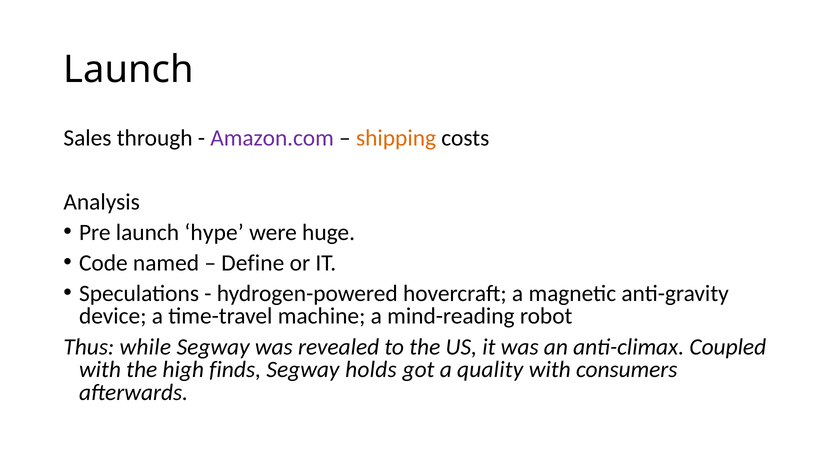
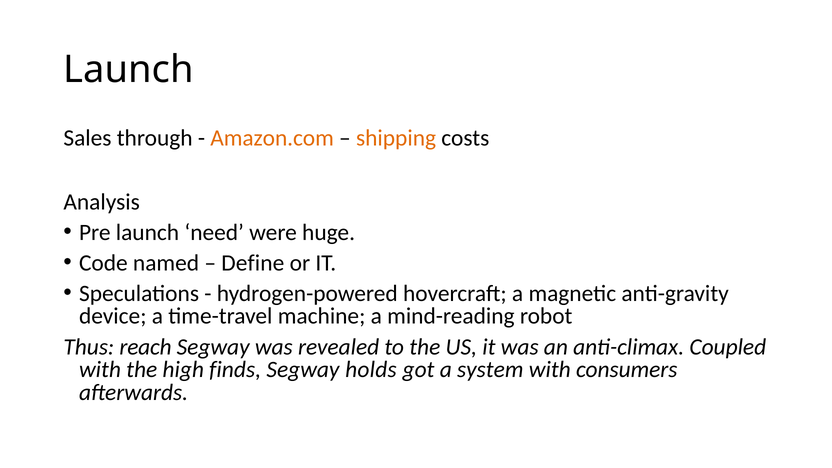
Amazon.com colour: purple -> orange
hype: hype -> need
while: while -> reach
quality: quality -> system
